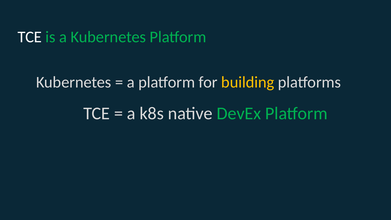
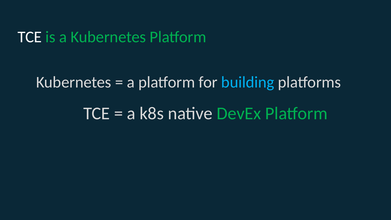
building colour: yellow -> light blue
